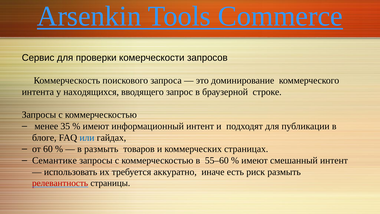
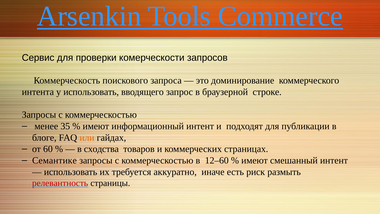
у находящихся: находящихся -> использовать
или colour: blue -> orange
в размыть: размыть -> сходства
55–60: 55–60 -> 12–60
